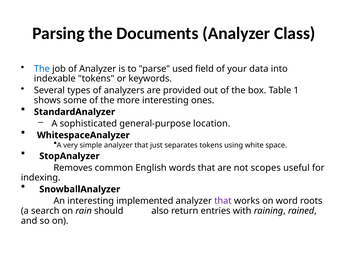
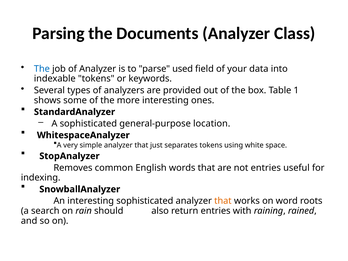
not scopes: scopes -> entries
interesting implemented: implemented -> sophisticated
that at (223, 201) colour: purple -> orange
